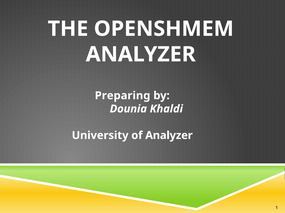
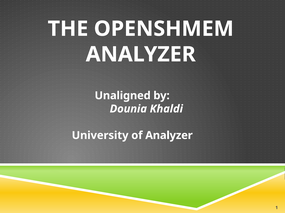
Preparing: Preparing -> Unaligned
